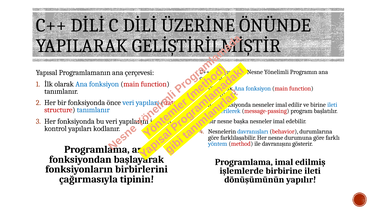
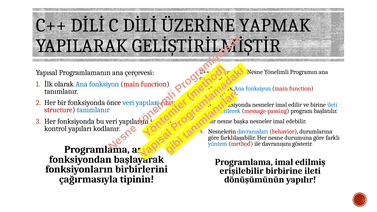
ÖNÜNDE: ÖNÜNDE -> YAPMAK
işlemlerde: işlemlerde -> erişilebilir
